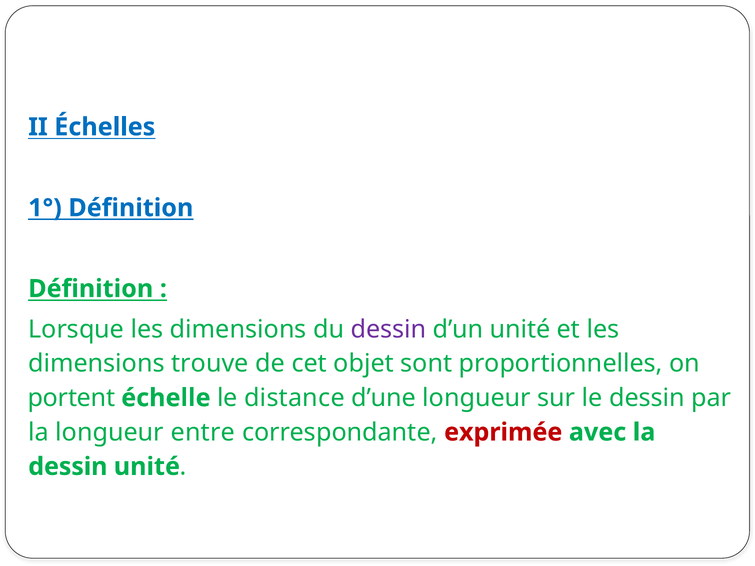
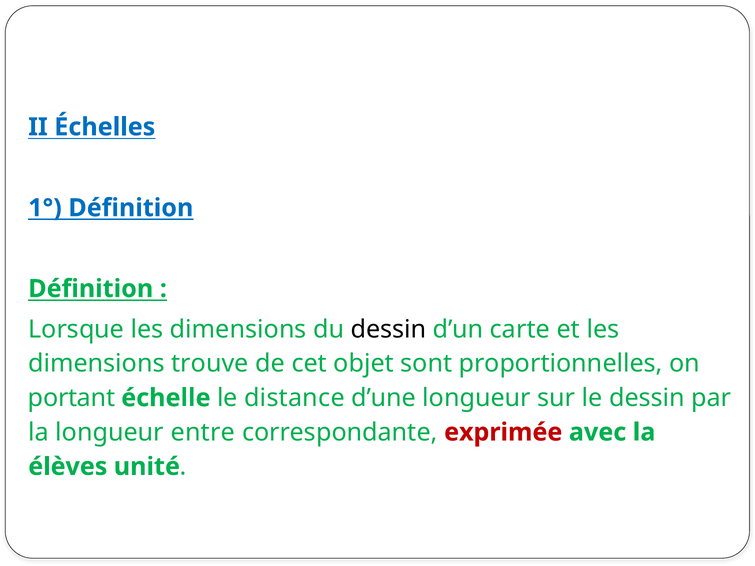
dessin at (389, 329) colour: purple -> black
d’un unité: unité -> carte
portent: portent -> portant
dessin at (68, 467): dessin -> élèves
